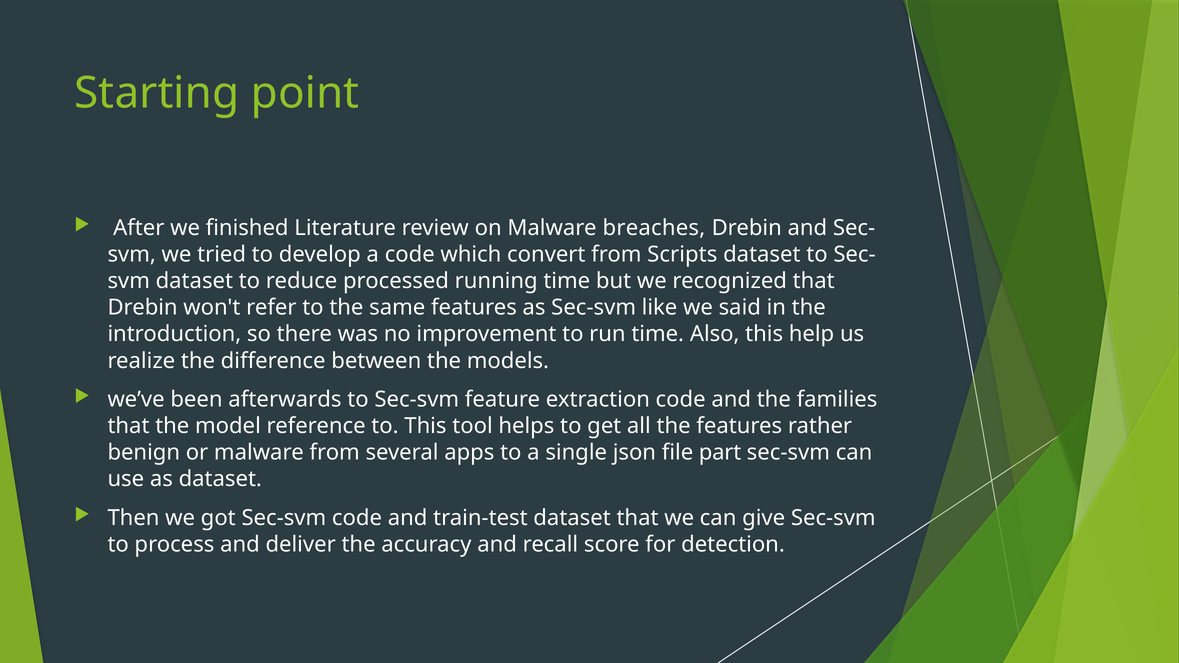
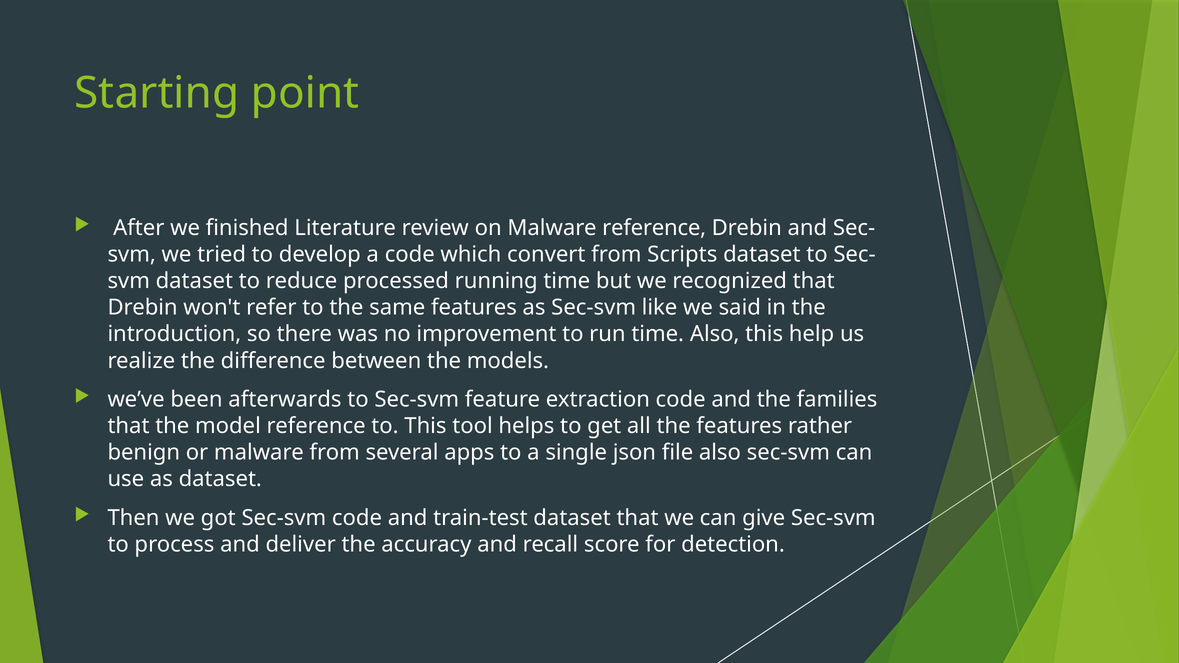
Malware breaches: breaches -> reference
file part: part -> also
